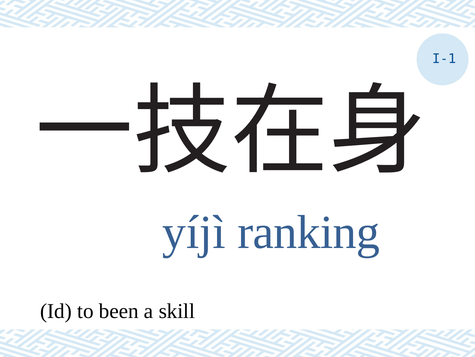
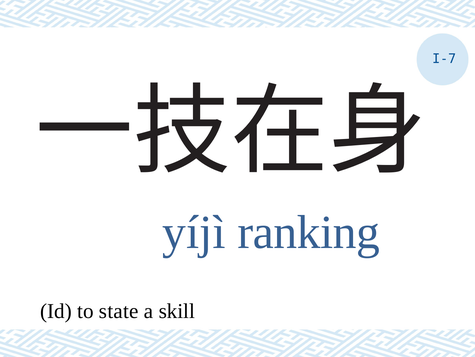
I-1: I-1 -> I-7
been: been -> state
